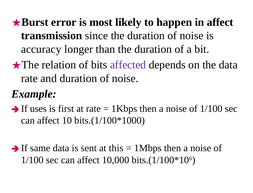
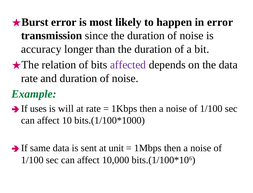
in affect: affect -> error
Example colour: black -> green
first: first -> will
this: this -> unit
